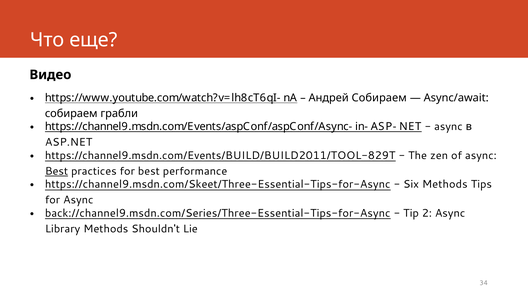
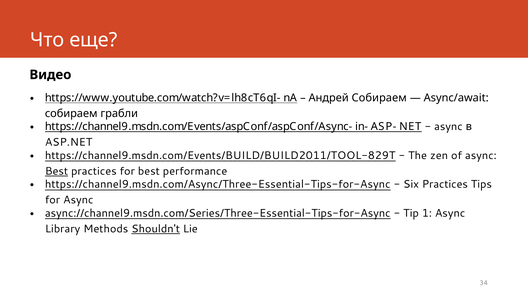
https://channel9.msdn.com/Skeet/Three-Essential-Tips-for-Async: https://channel9.msdn.com/Skeet/Three-Essential-Tips-for-Async -> https://channel9.msdn.com/Async/Three-Essential-Tips-for-Async
Six Methods: Methods -> Practices
back://channel9.msdn.com/Series/Three-Essential-Tips-for-Async: back://channel9.msdn.com/Series/Three-Essential-Tips-for-Async -> async://channel9.msdn.com/Series/Three-Essential-Tips-for-Async
2: 2 -> 1
Shouldn't underline: none -> present
